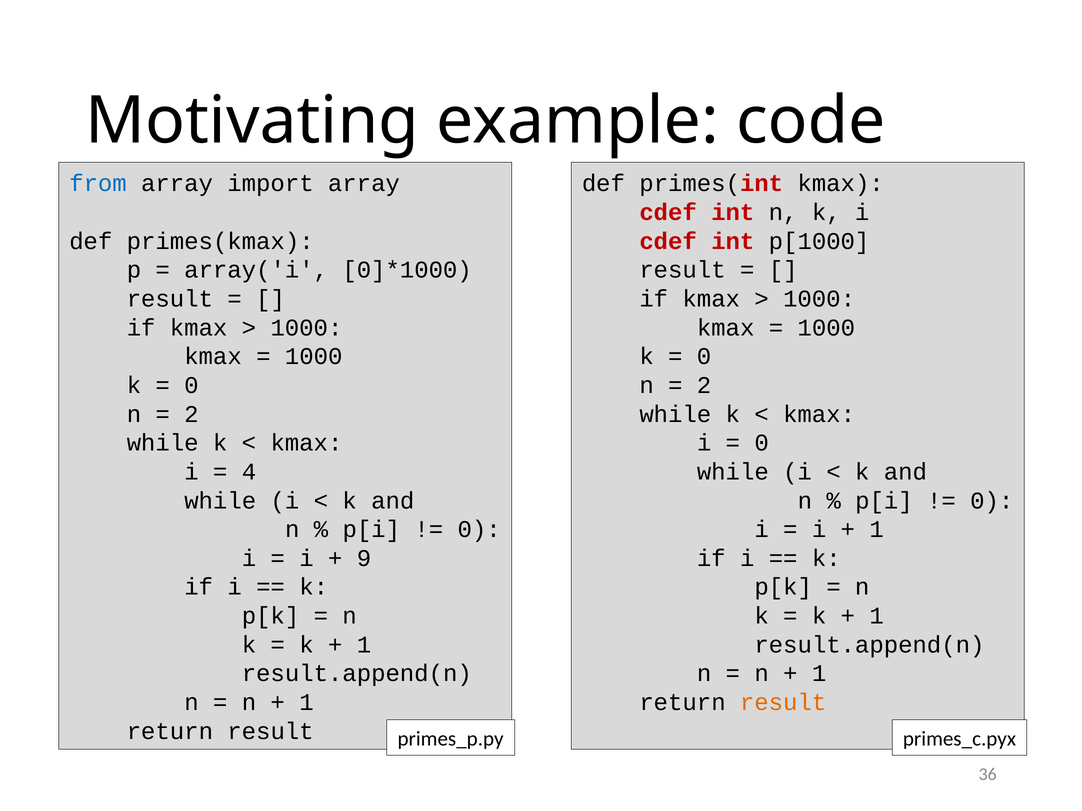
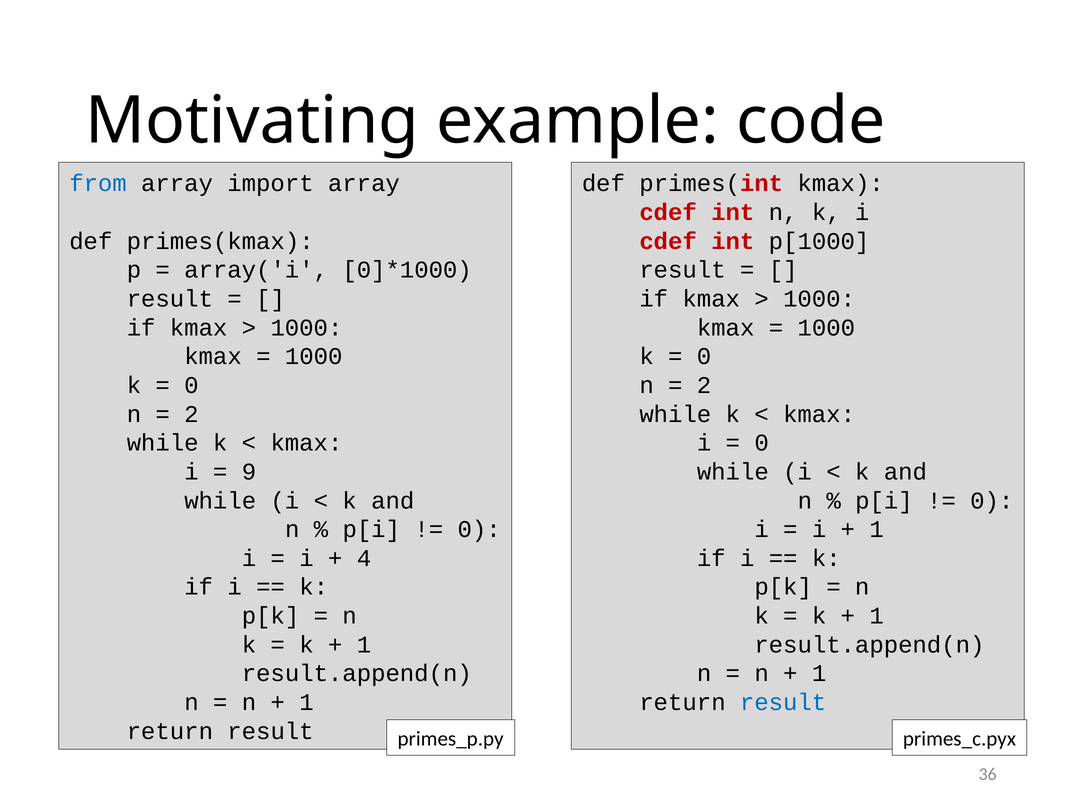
4: 4 -> 9
9: 9 -> 4
result at (783, 703) colour: orange -> blue
